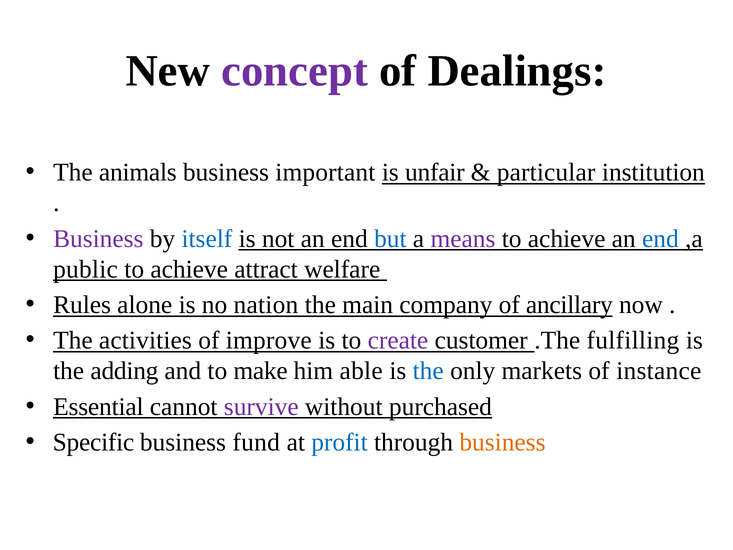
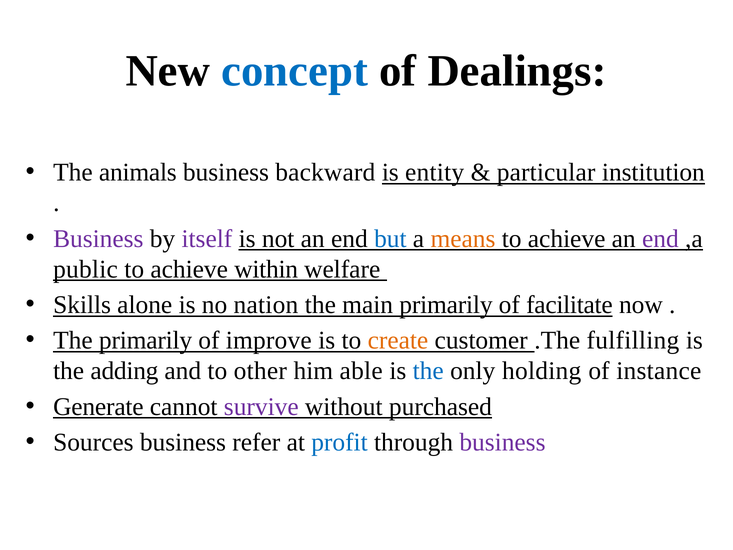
concept colour: purple -> blue
important: important -> backward
unfair: unfair -> entity
itself colour: blue -> purple
means colour: purple -> orange
end at (660, 239) colour: blue -> purple
attract: attract -> within
Rules: Rules -> Skills
main company: company -> primarily
ancillary: ancillary -> facilitate
The activities: activities -> primarily
create colour: purple -> orange
make: make -> other
markets: markets -> holding
Essential: Essential -> Generate
Specific: Specific -> Sources
fund: fund -> refer
business at (502, 442) colour: orange -> purple
